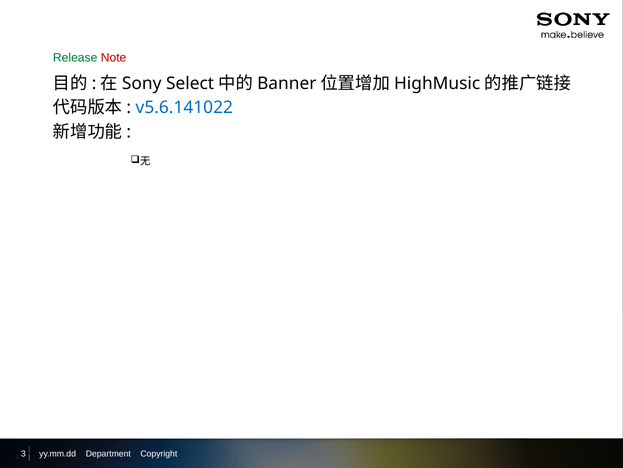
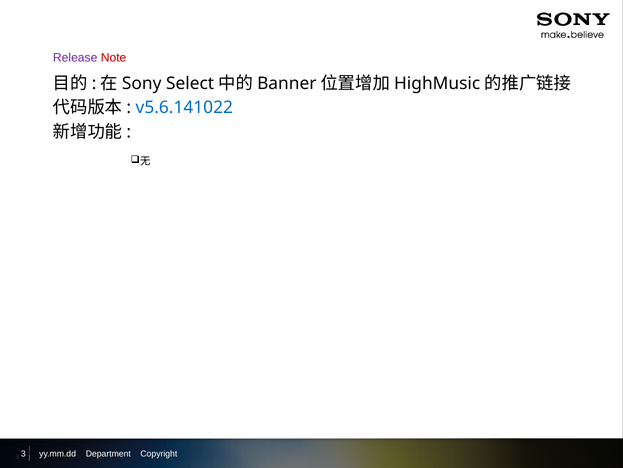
Release colour: green -> purple
